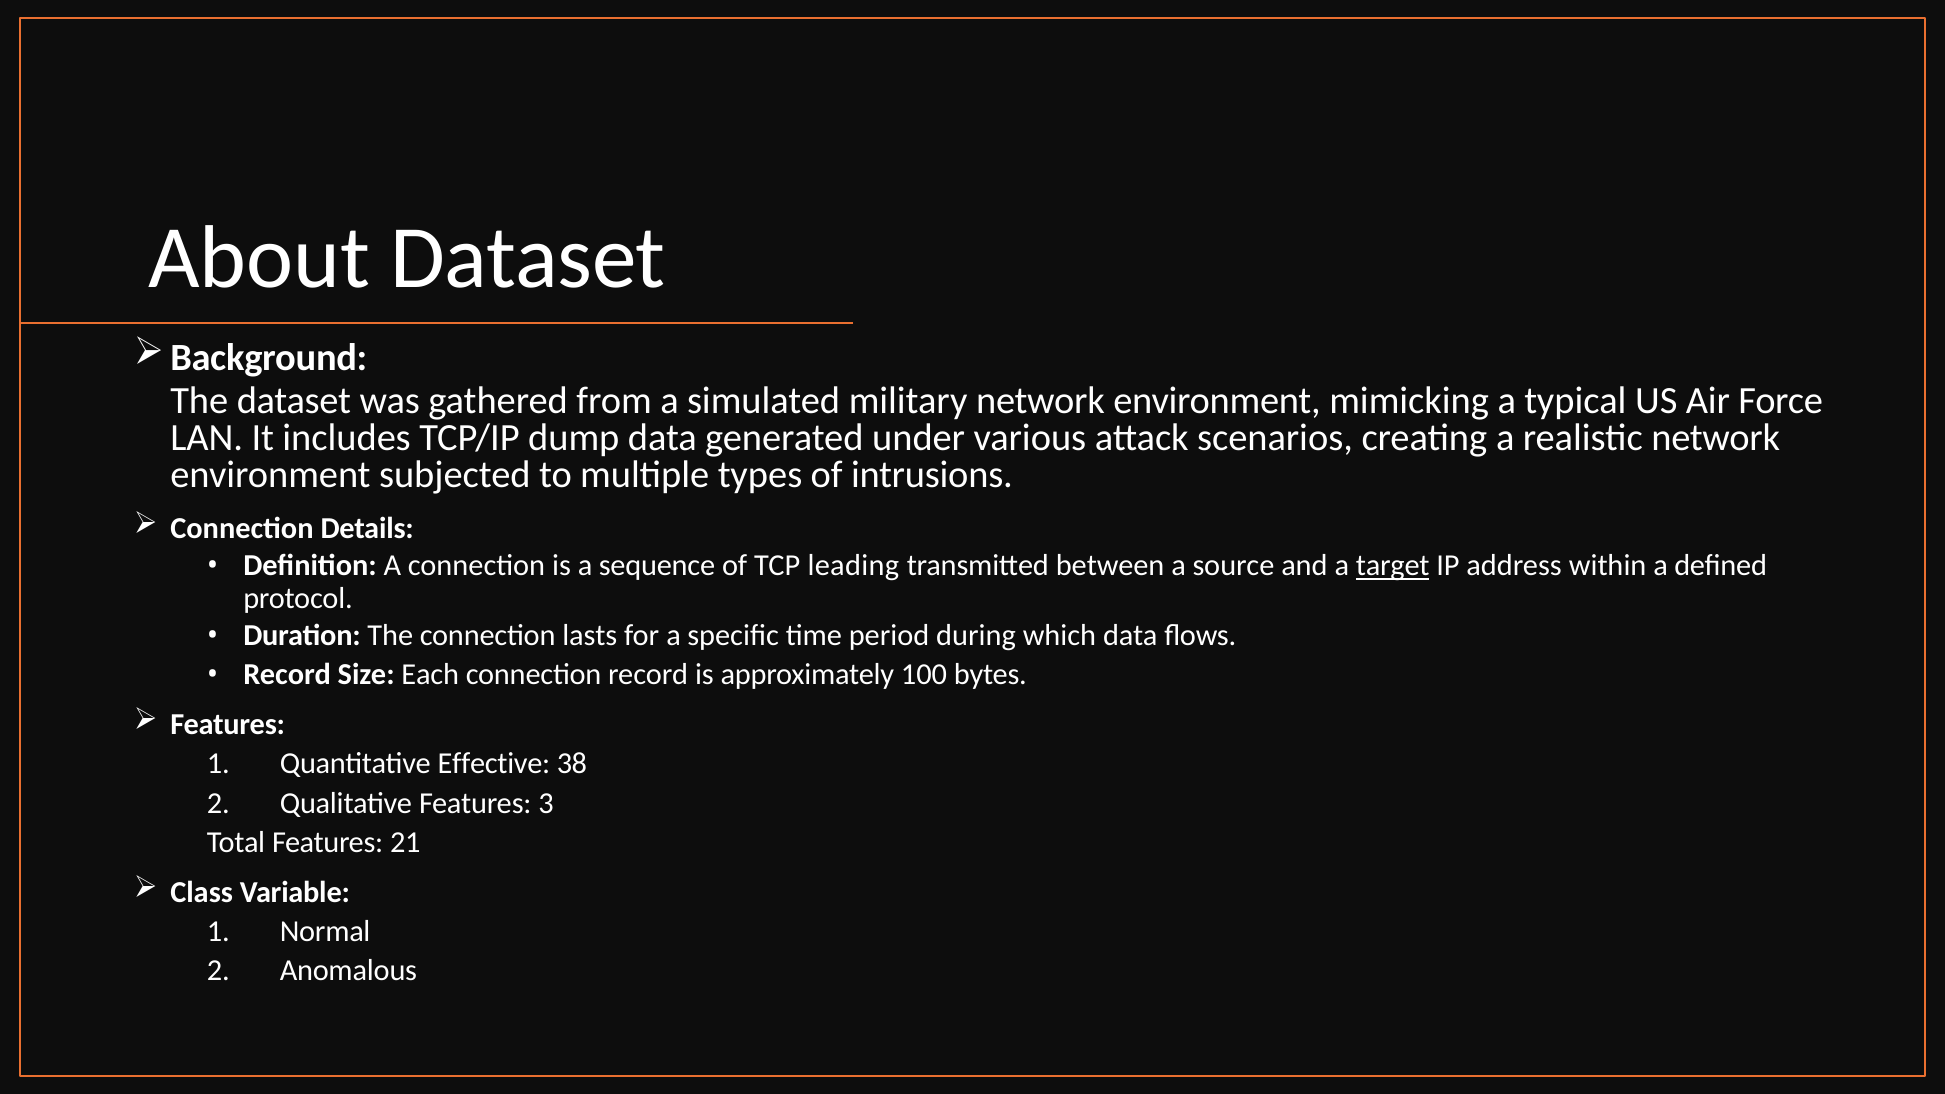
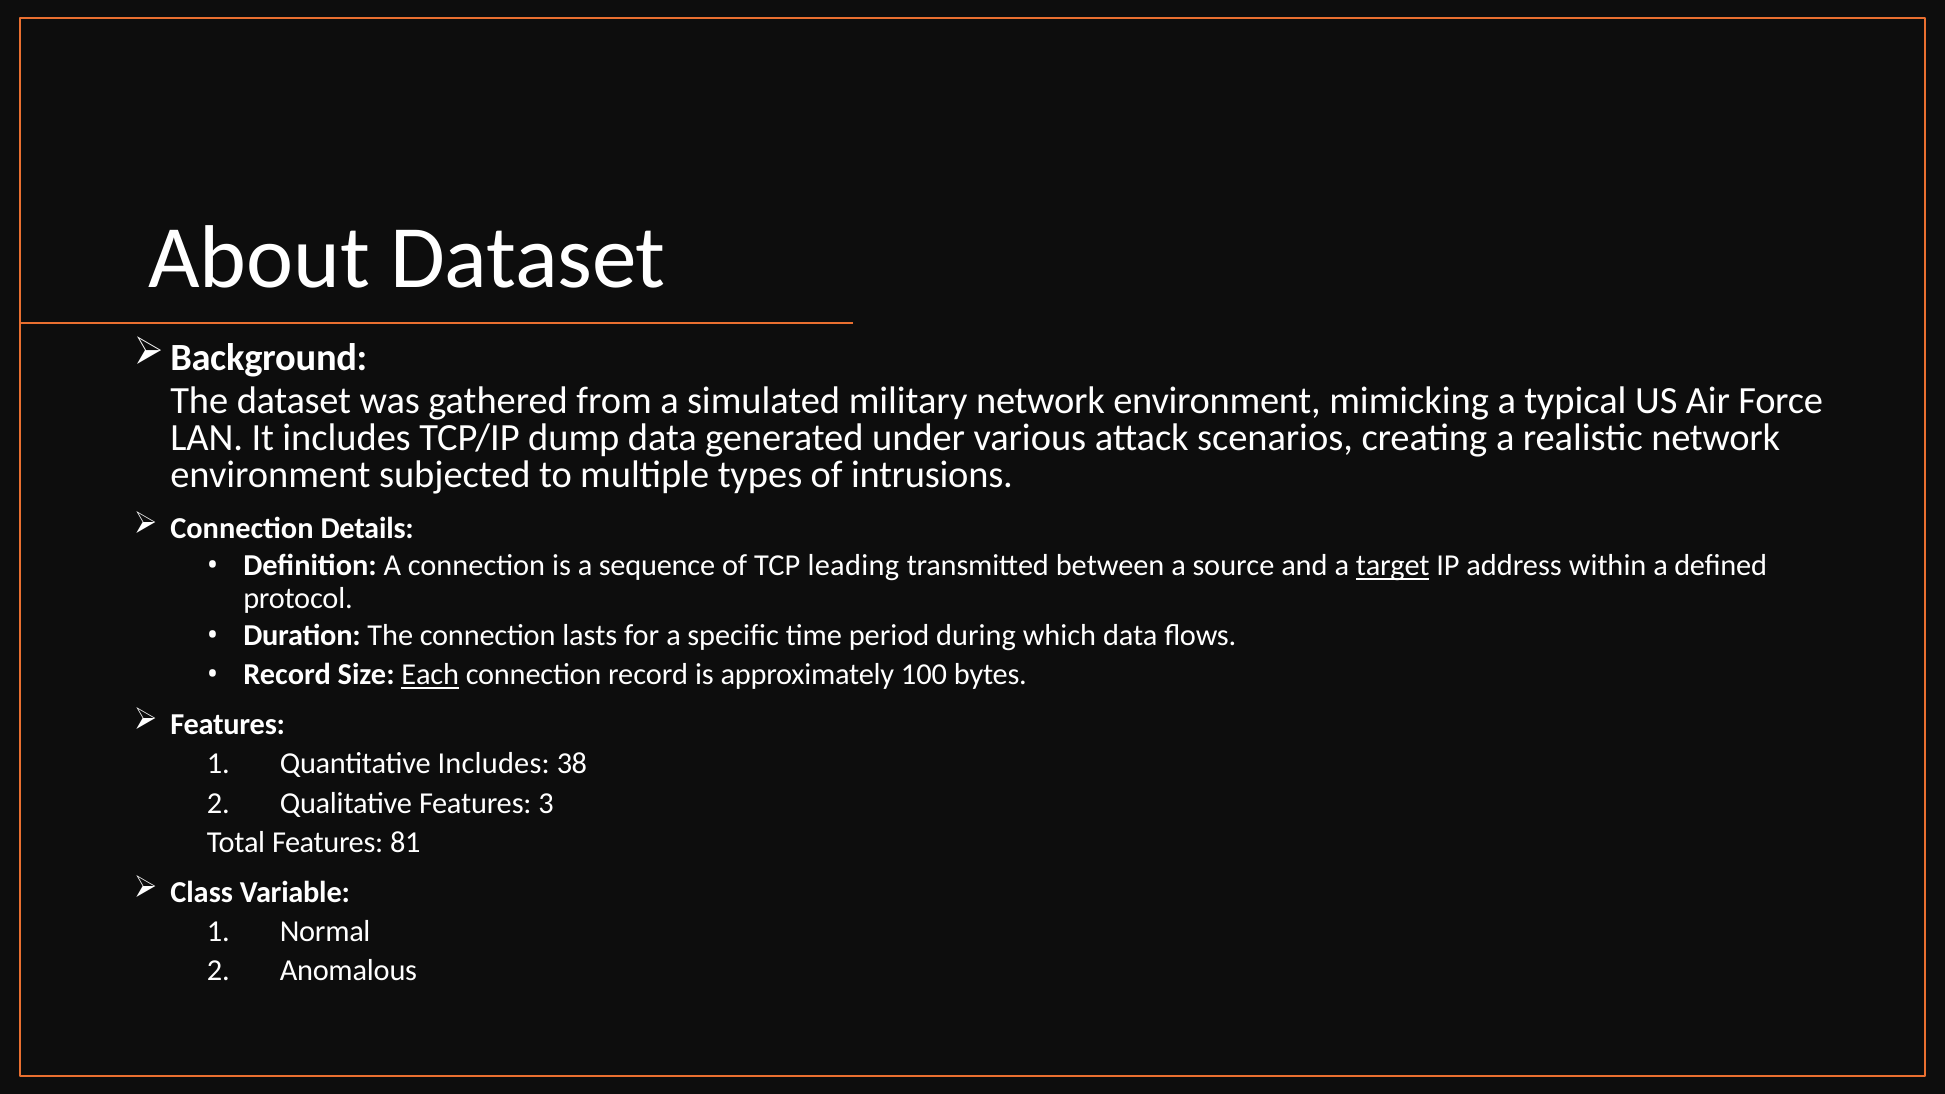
Each underline: none -> present
Quantitative Effective: Effective -> Includes
21: 21 -> 81
